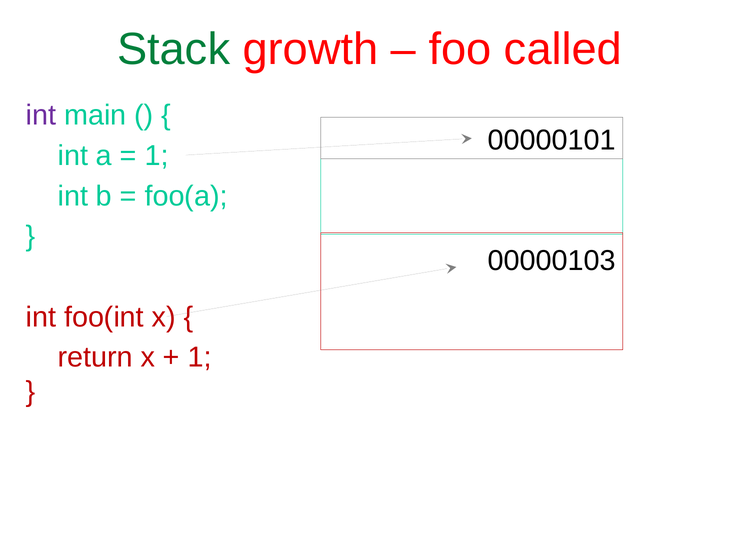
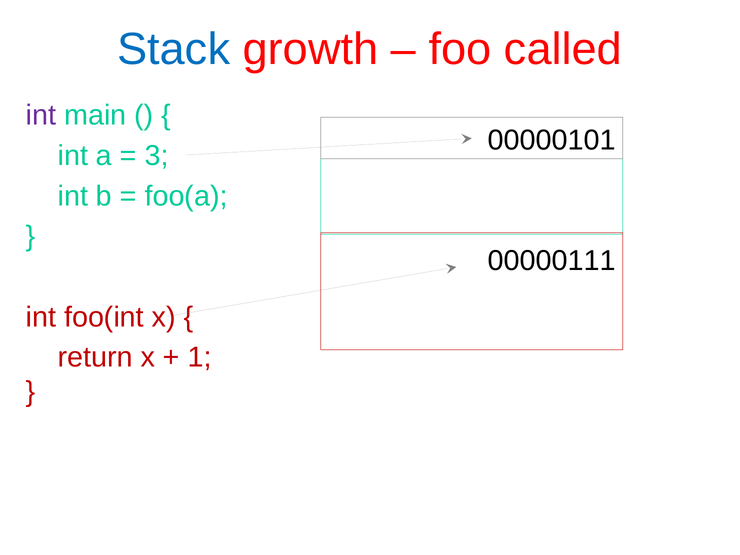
Stack colour: green -> blue
1 at (157, 156): 1 -> 3
00000103: 00000103 -> 00000111
